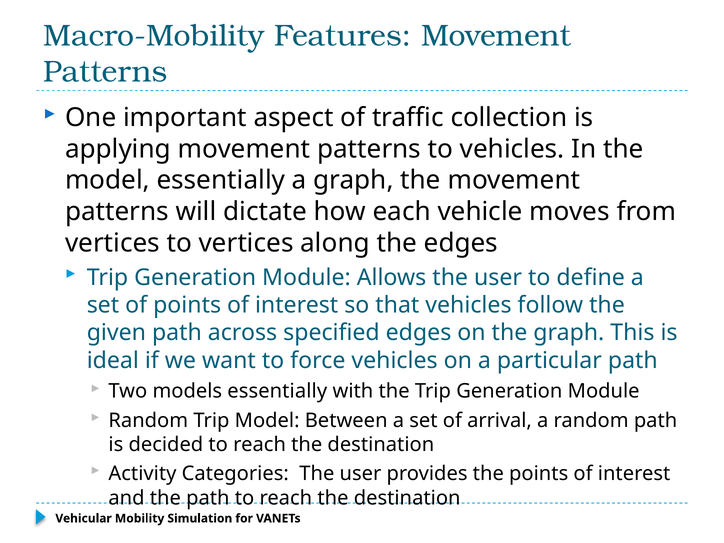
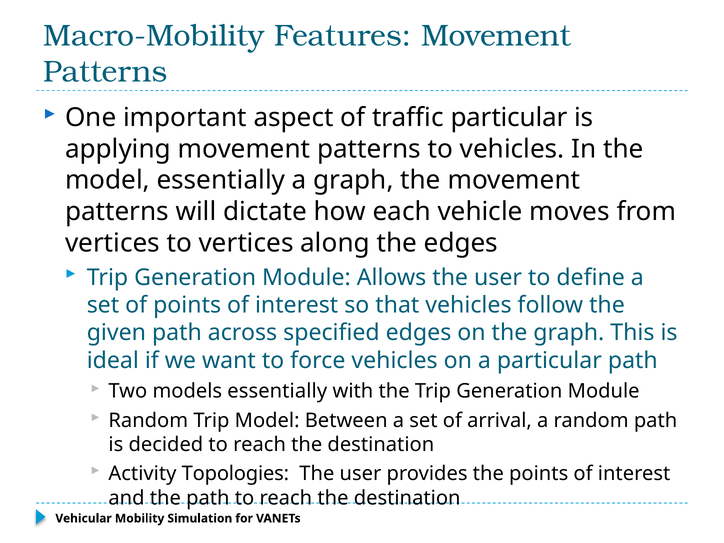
traffic collection: collection -> particular
Categories: Categories -> Topologies
